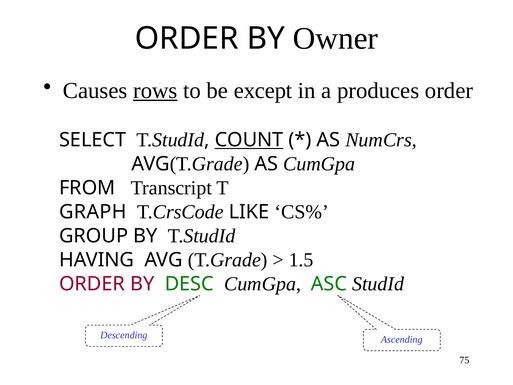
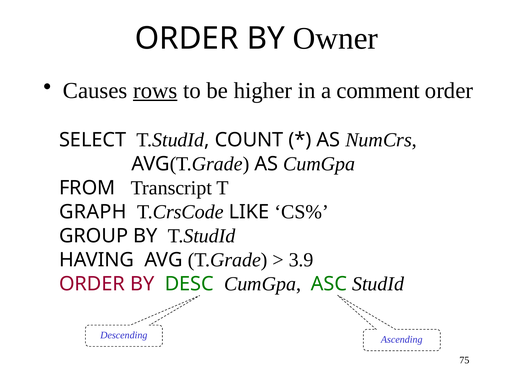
except: except -> higher
produces: produces -> comment
COUNT underline: present -> none
1.5: 1.5 -> 3.9
